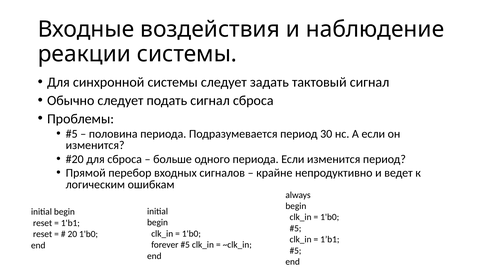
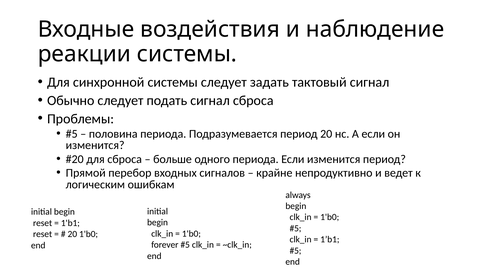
период 30: 30 -> 20
